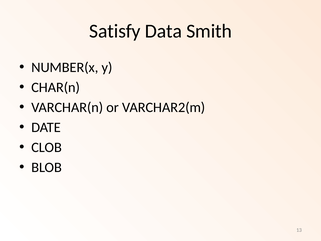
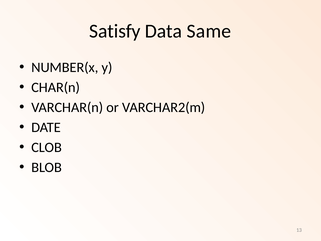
Smith: Smith -> Same
